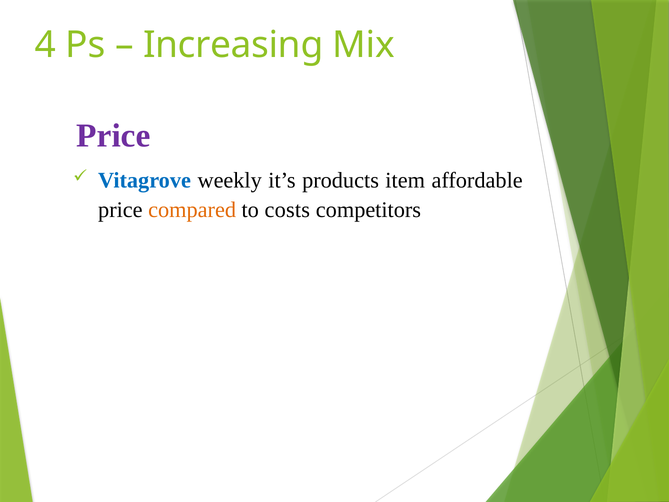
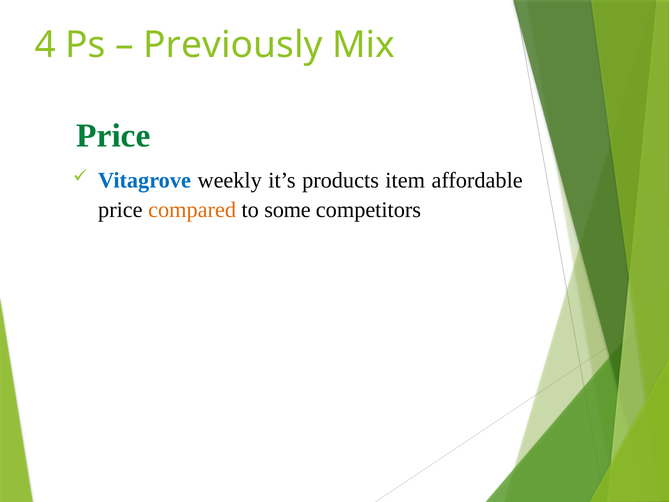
Increasing: Increasing -> Previously
Price at (113, 136) colour: purple -> green
costs: costs -> some
